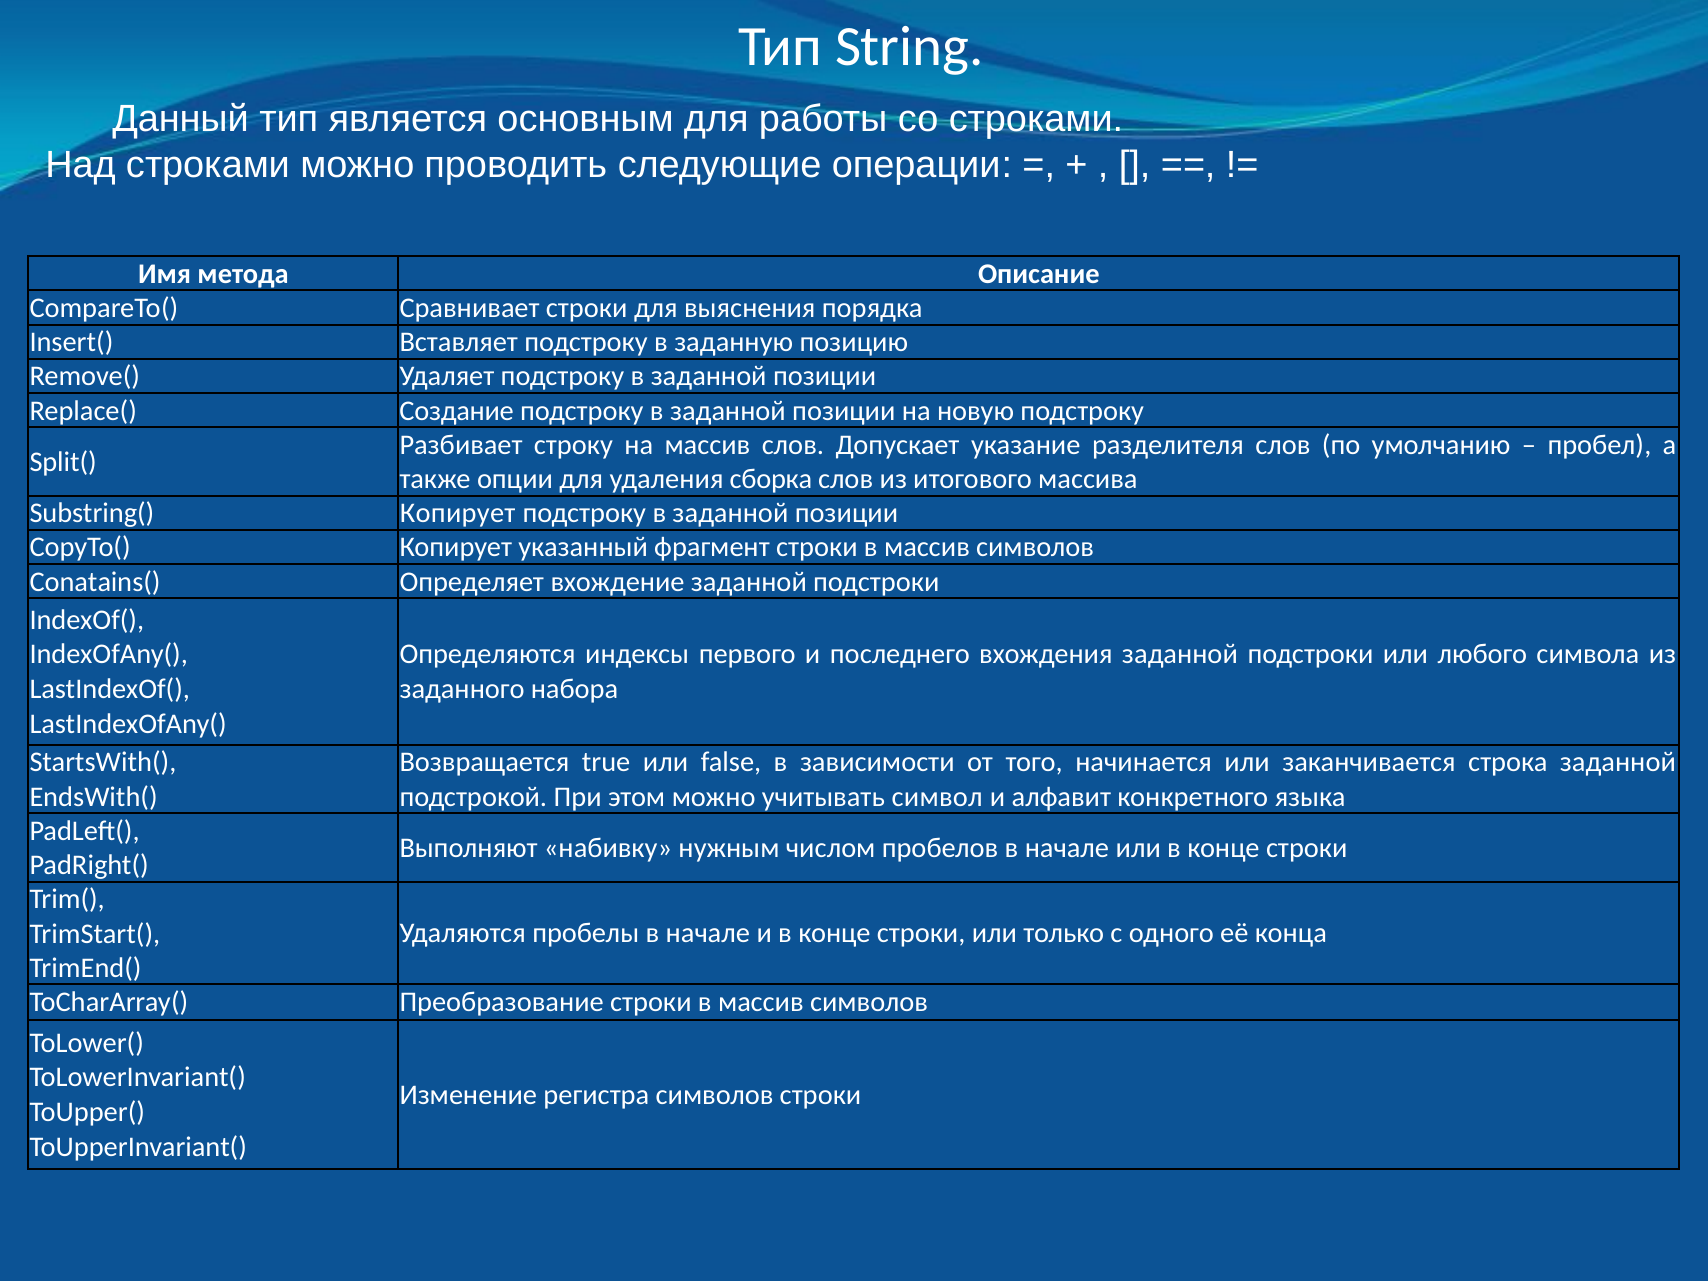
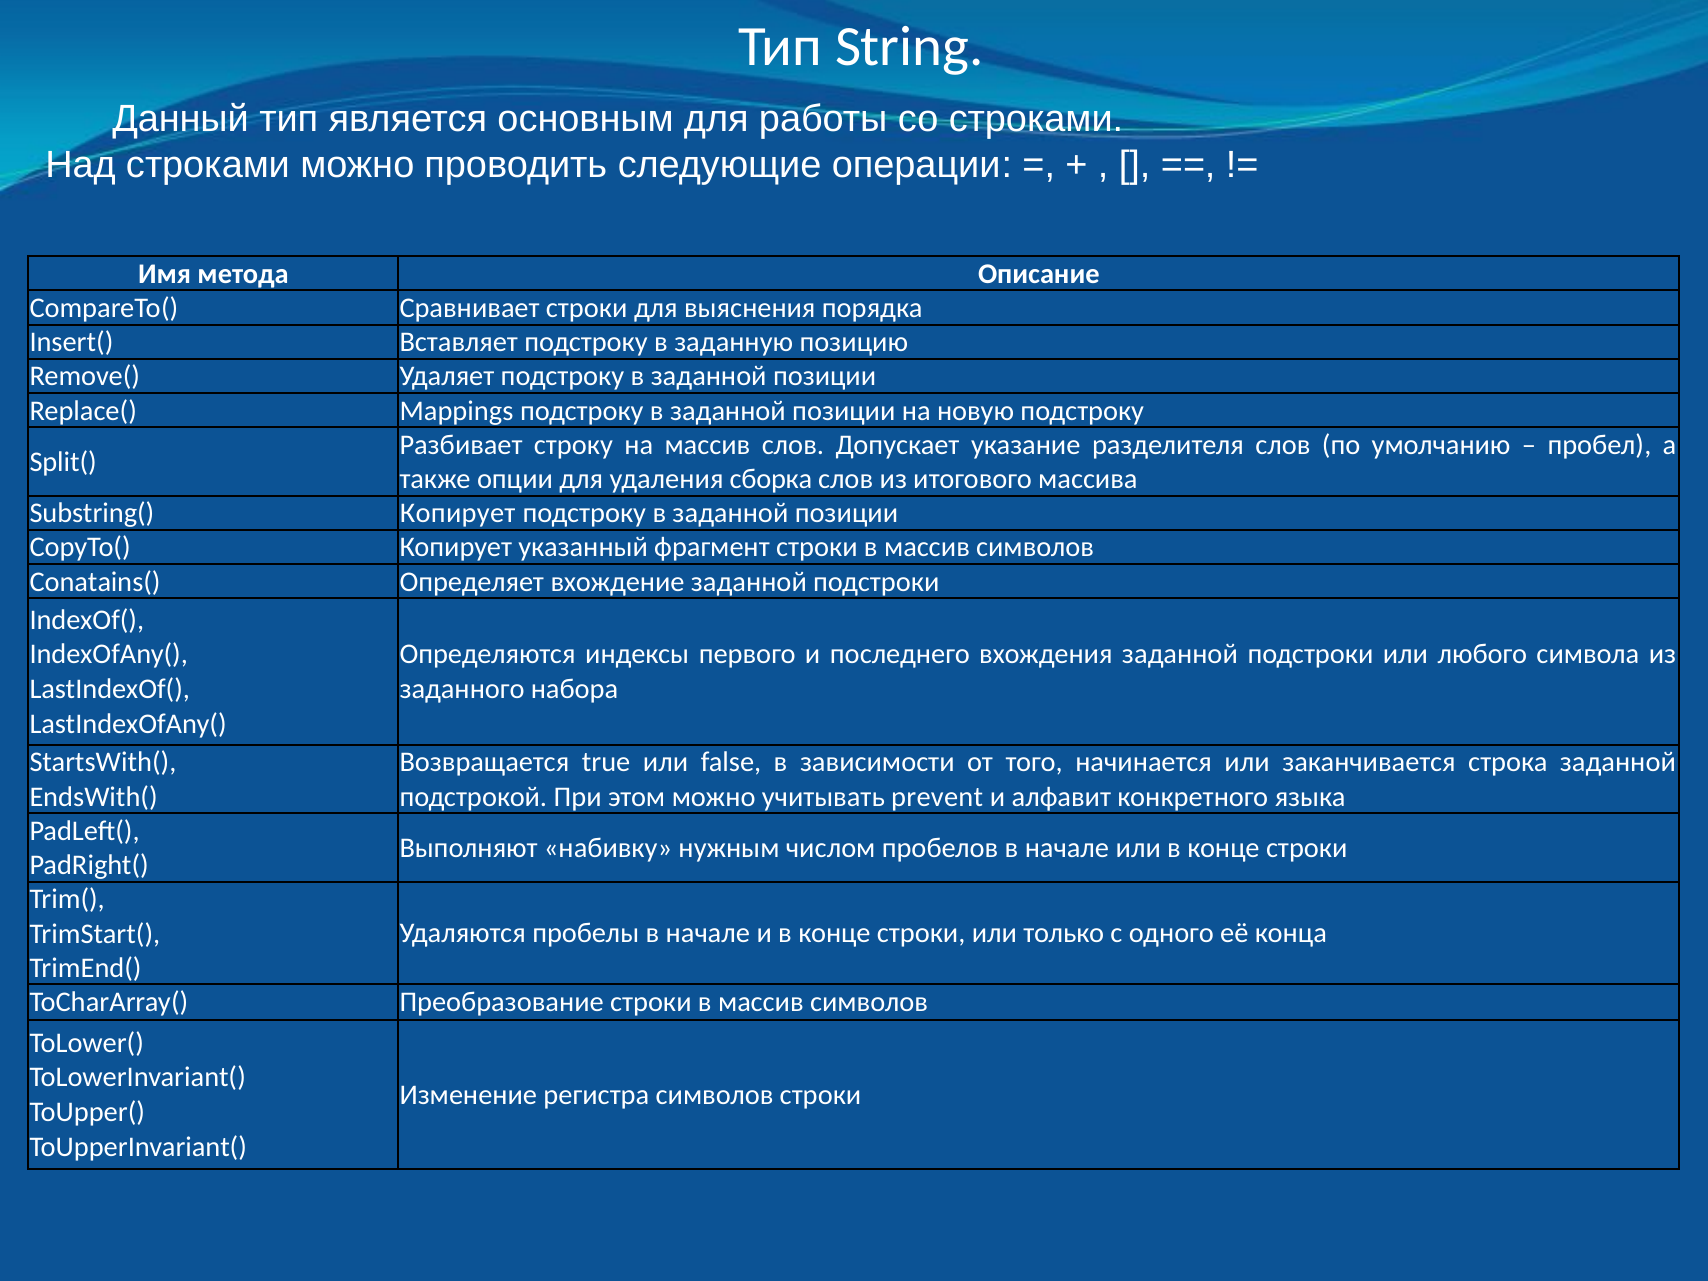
Создание: Создание -> Mappings
символ: символ -> prevent
